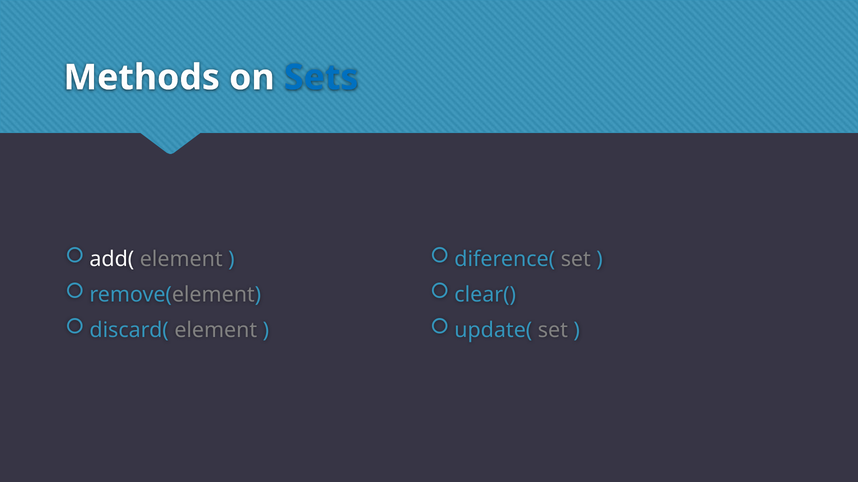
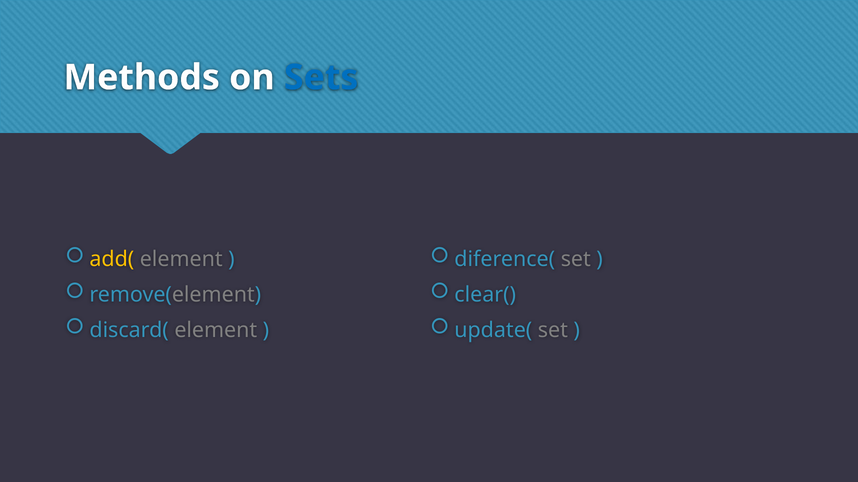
add( colour: white -> yellow
